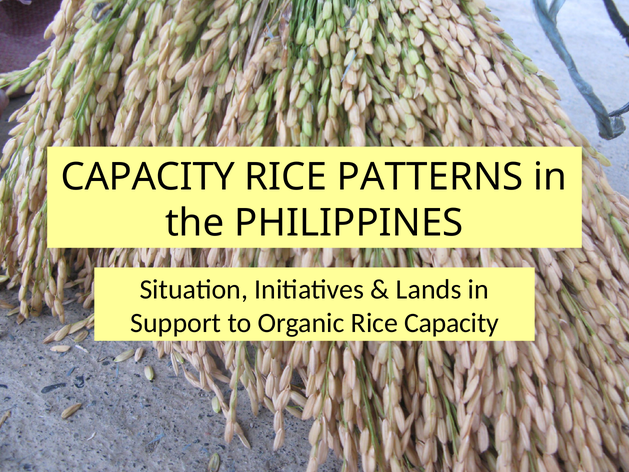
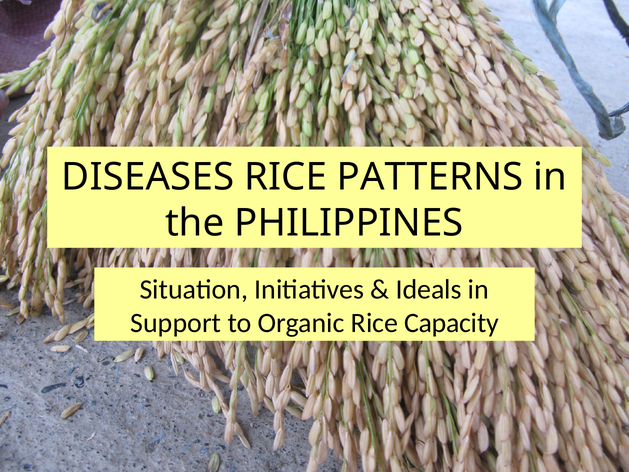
CAPACITY at (148, 177): CAPACITY -> DISEASES
Lands: Lands -> Ideals
